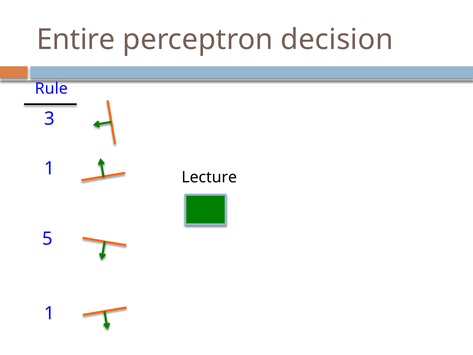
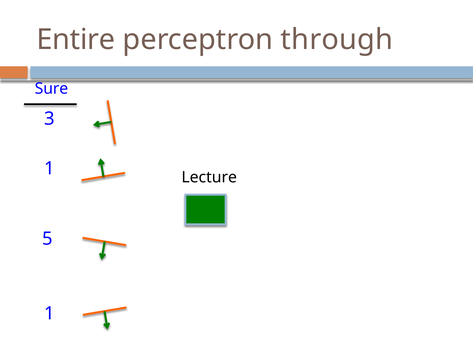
decision: decision -> through
Rule: Rule -> Sure
